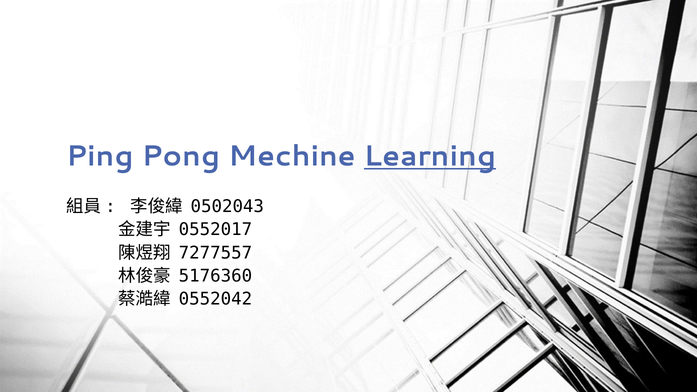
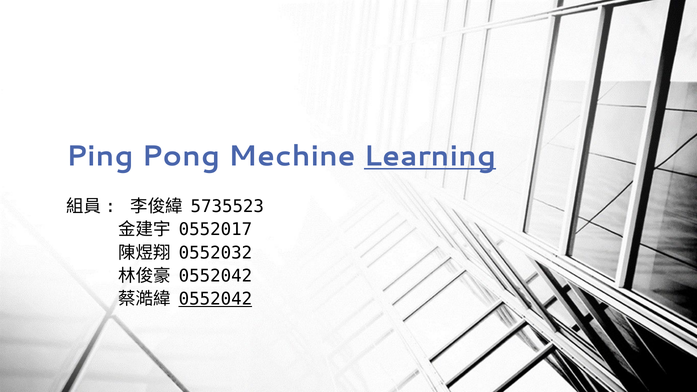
0502043: 0502043 -> 5735523
7277557: 7277557 -> 0552032
5176360 at (215, 276): 5176360 -> 0552042
0552042 at (215, 299) underline: none -> present
